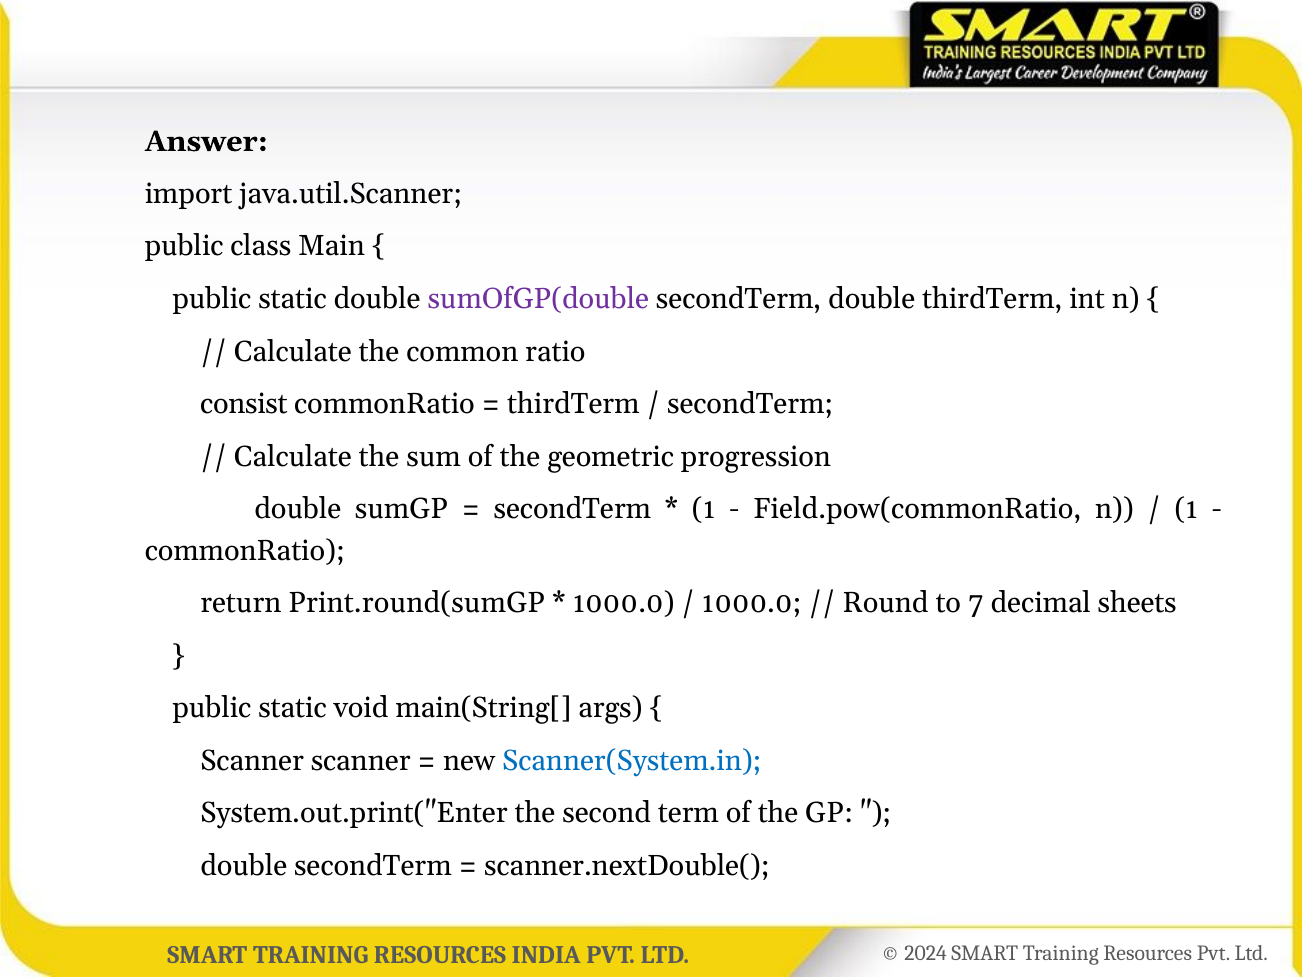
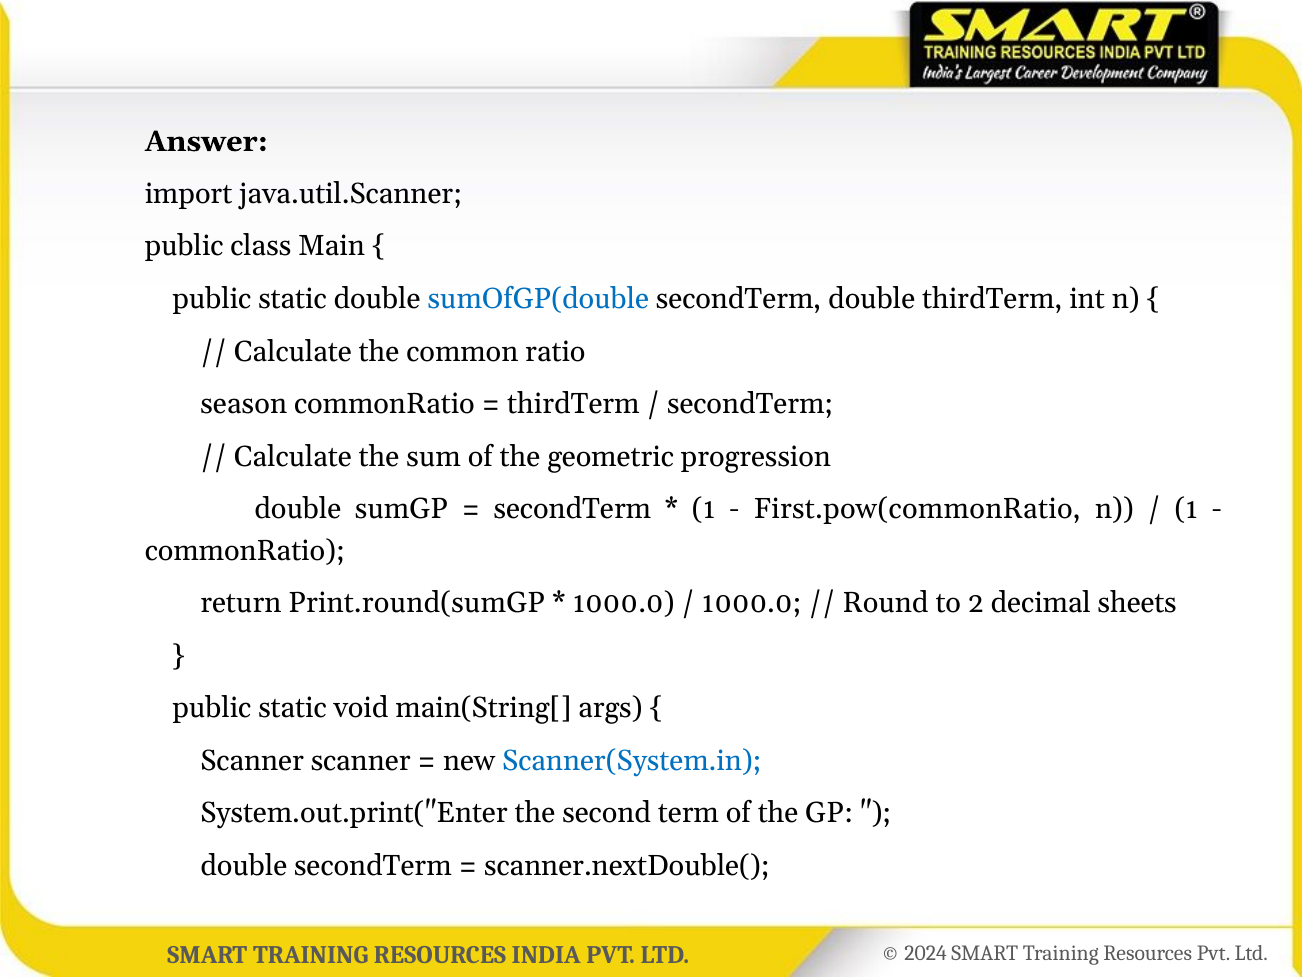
sumOfGP(double colour: purple -> blue
consist: consist -> season
Field.pow(commonRatio: Field.pow(commonRatio -> First.pow(commonRatio
7: 7 -> 2
